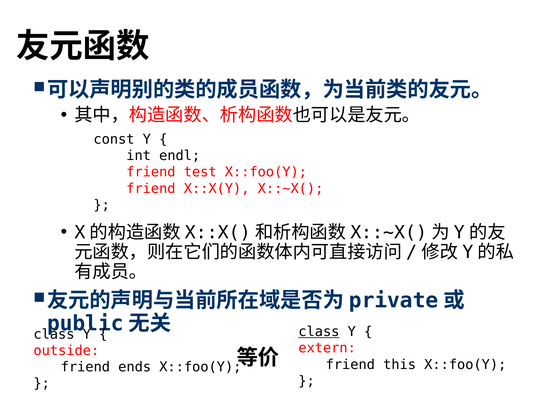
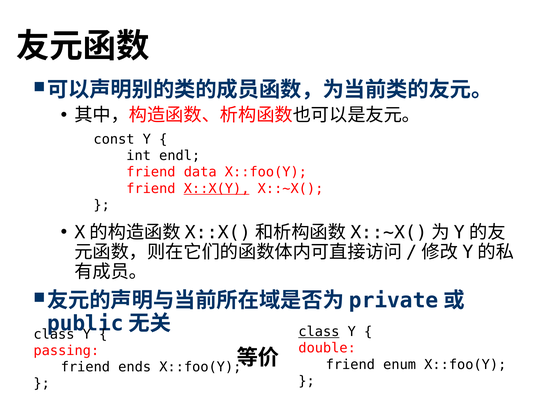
test: test -> data
X::X(Y underline: none -> present
extern: extern -> double
outside: outside -> passing
this: this -> enum
